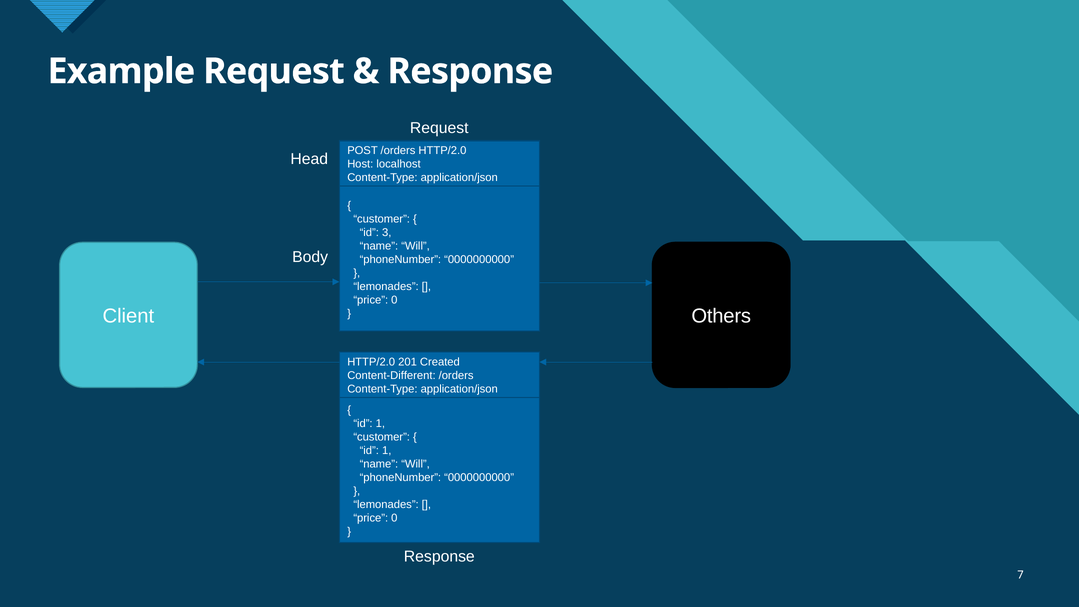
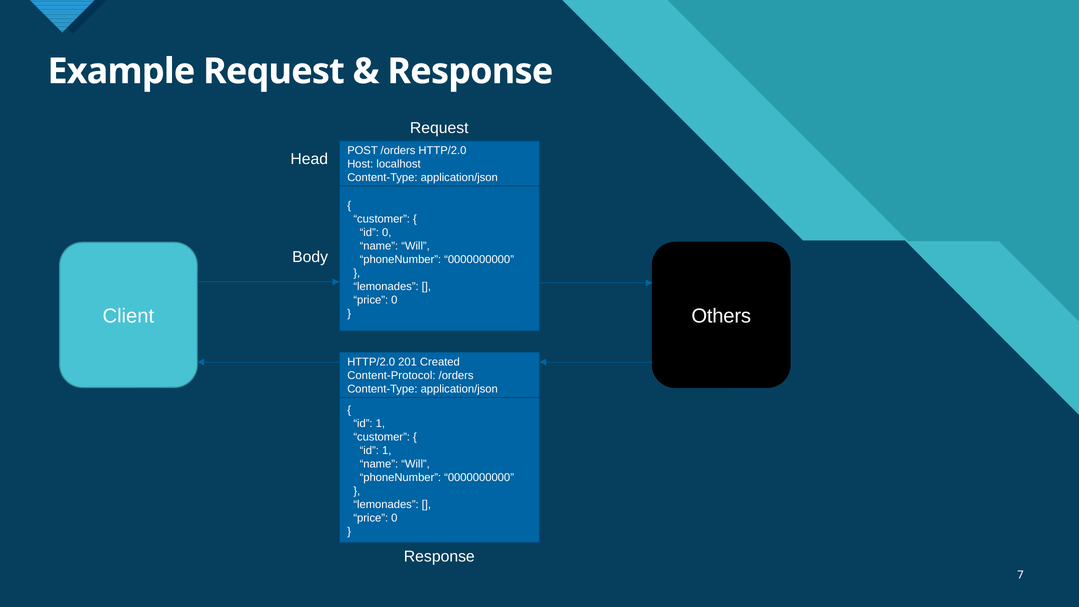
id 3: 3 -> 0
Content-Different: Content-Different -> Content-Protocol
